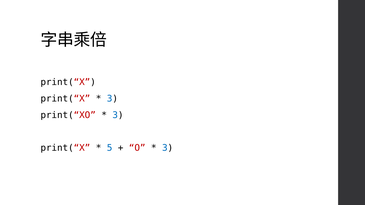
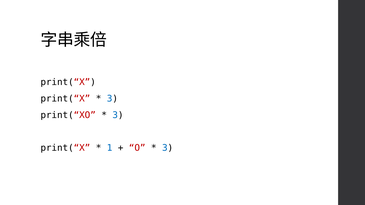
5: 5 -> 1
